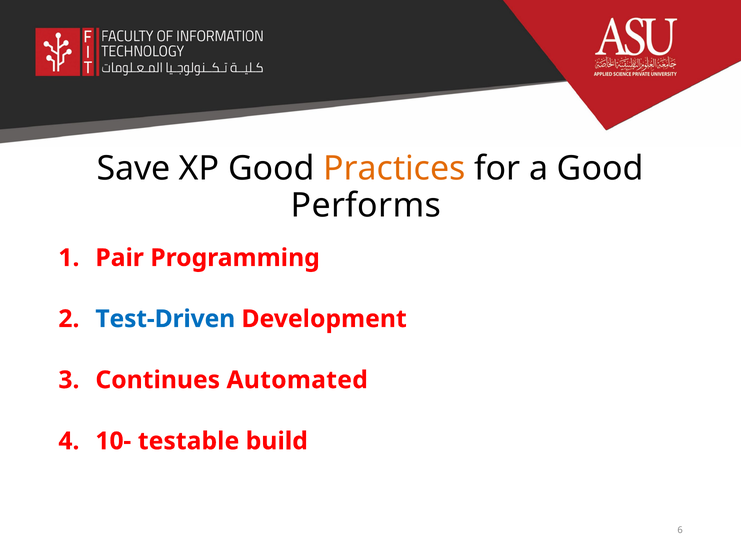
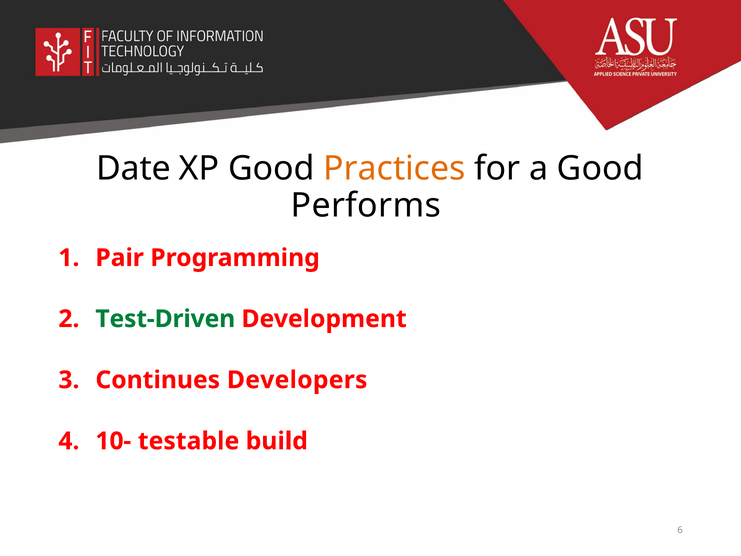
Save: Save -> Date
Test-Driven colour: blue -> green
Automated: Automated -> Developers
